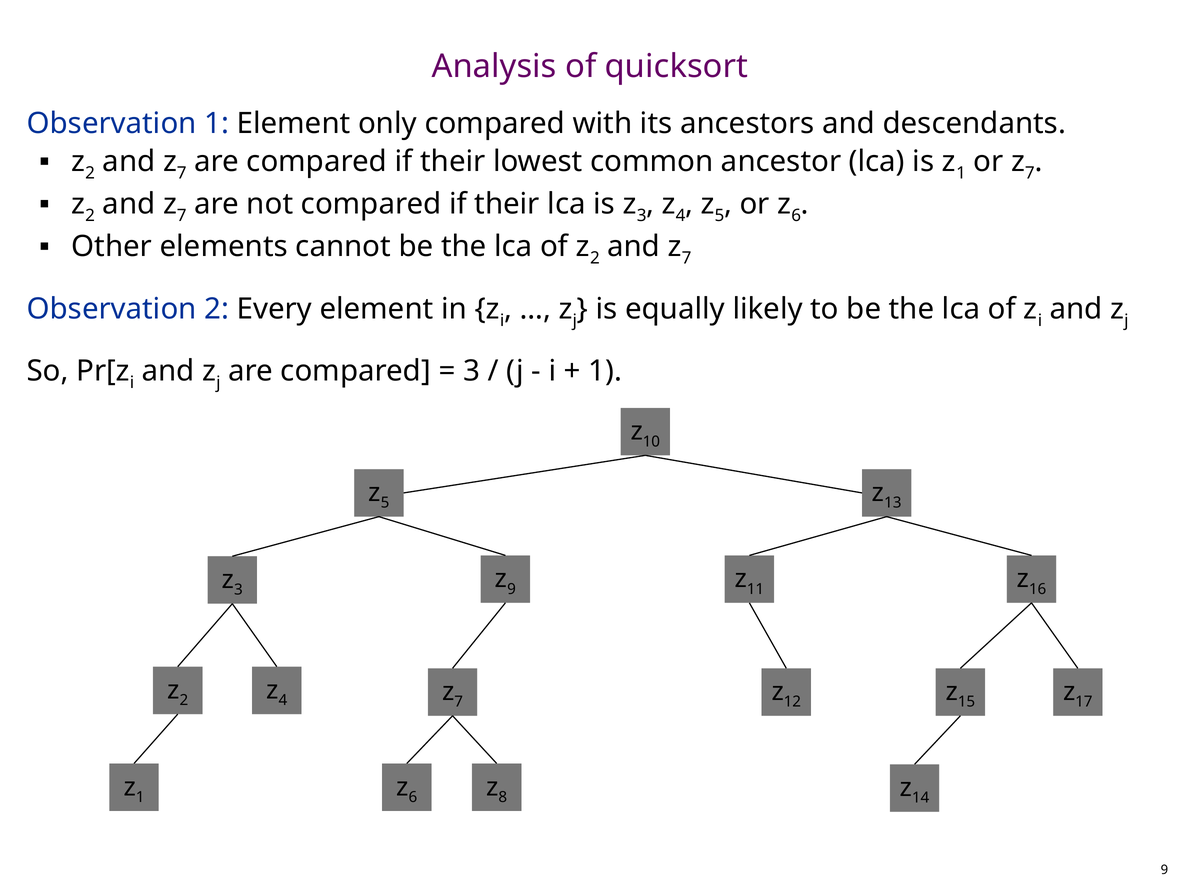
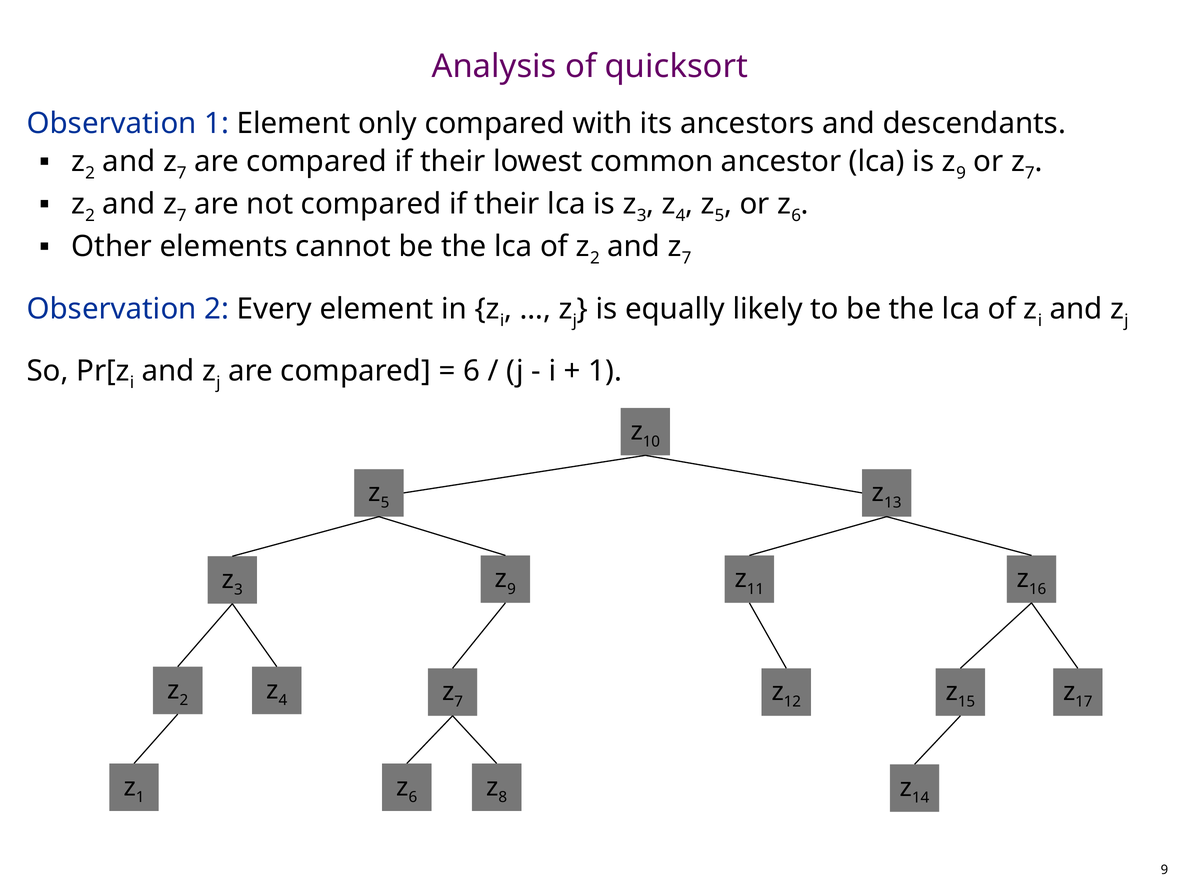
1 at (961, 173): 1 -> 9
3 at (472, 371): 3 -> 6
